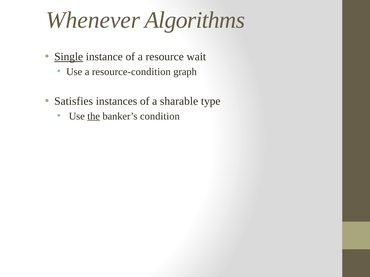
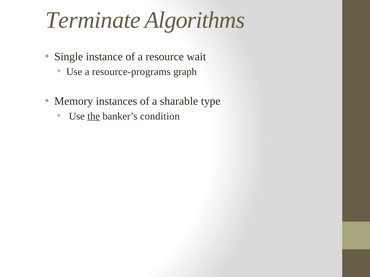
Whenever: Whenever -> Terminate
Single underline: present -> none
resource-condition: resource-condition -> resource-programs
Satisfies: Satisfies -> Memory
